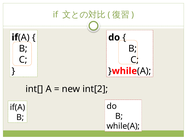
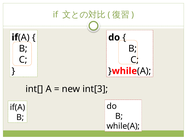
int[2: int[2 -> int[3
